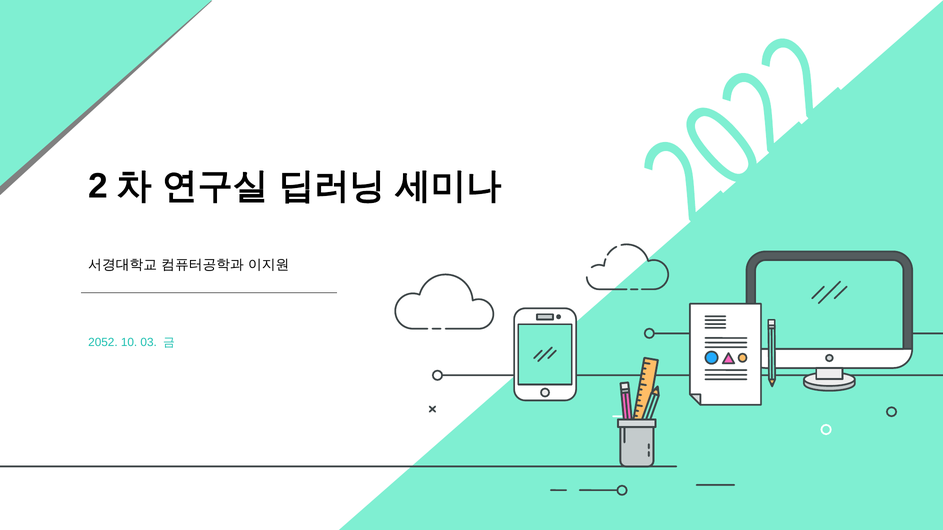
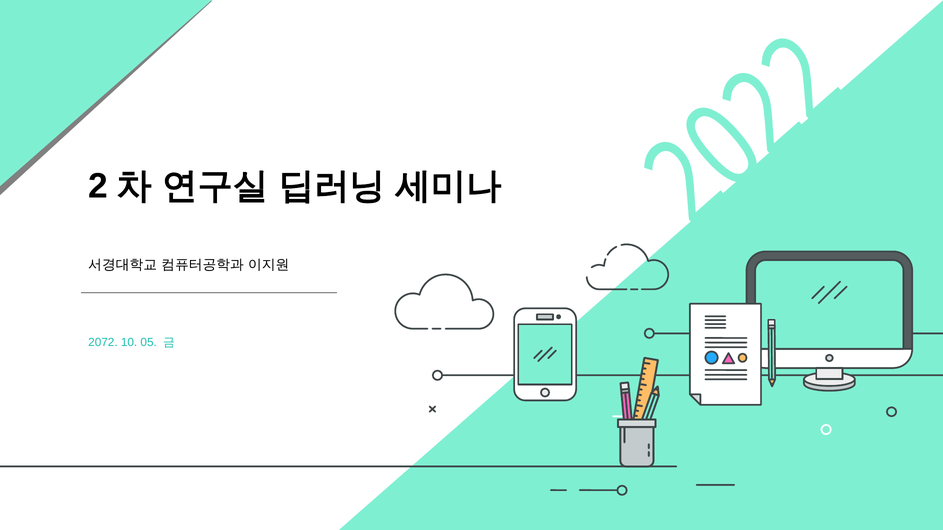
2052: 2052 -> 2072
03: 03 -> 05
